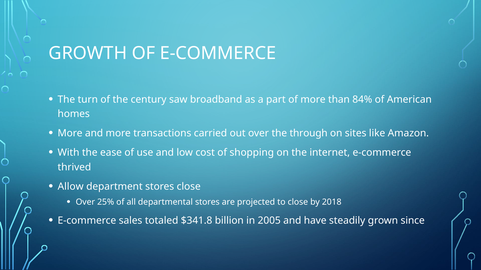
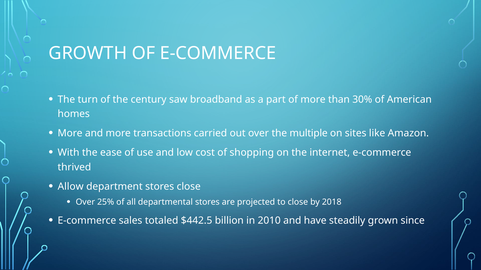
84%: 84% -> 30%
through: through -> multiple
$341.8: $341.8 -> $442.5
2005: 2005 -> 2010
